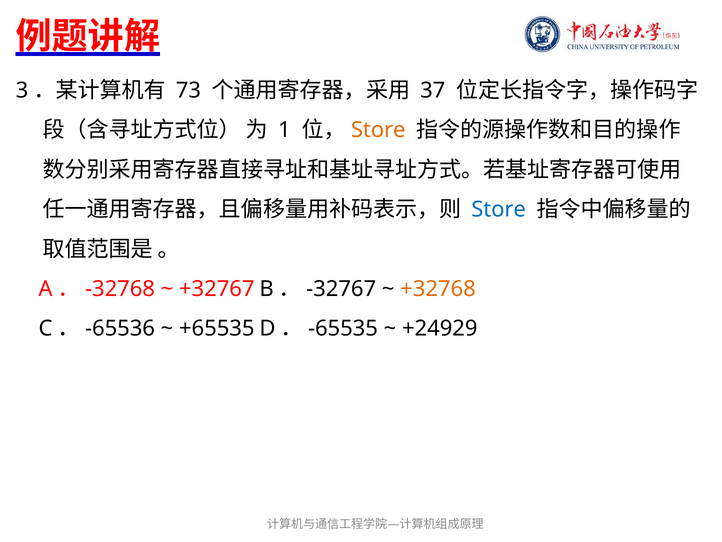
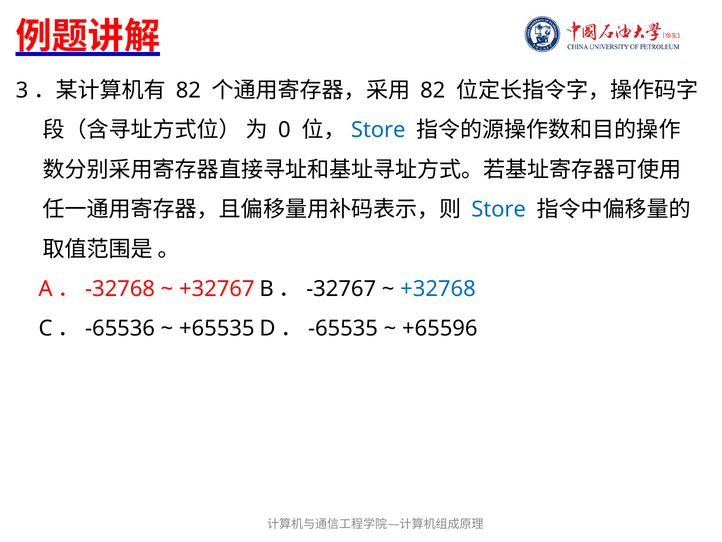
73 at (188, 90): 73 -> 82
37 at (433, 90): 37 -> 82
1: 1 -> 0
Store at (378, 130) colour: orange -> blue
+32768 colour: orange -> blue
+24929: +24929 -> +65596
